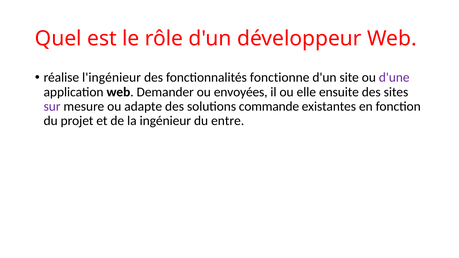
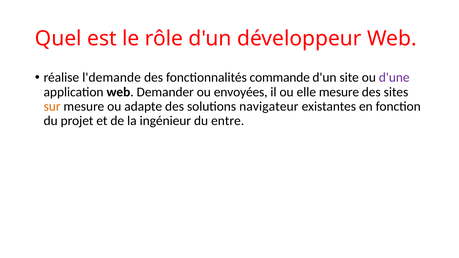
l'ingénieur: l'ingénieur -> l'demande
fonctionne: fonctionne -> commande
elle ensuite: ensuite -> mesure
sur colour: purple -> orange
commande: commande -> navigateur
